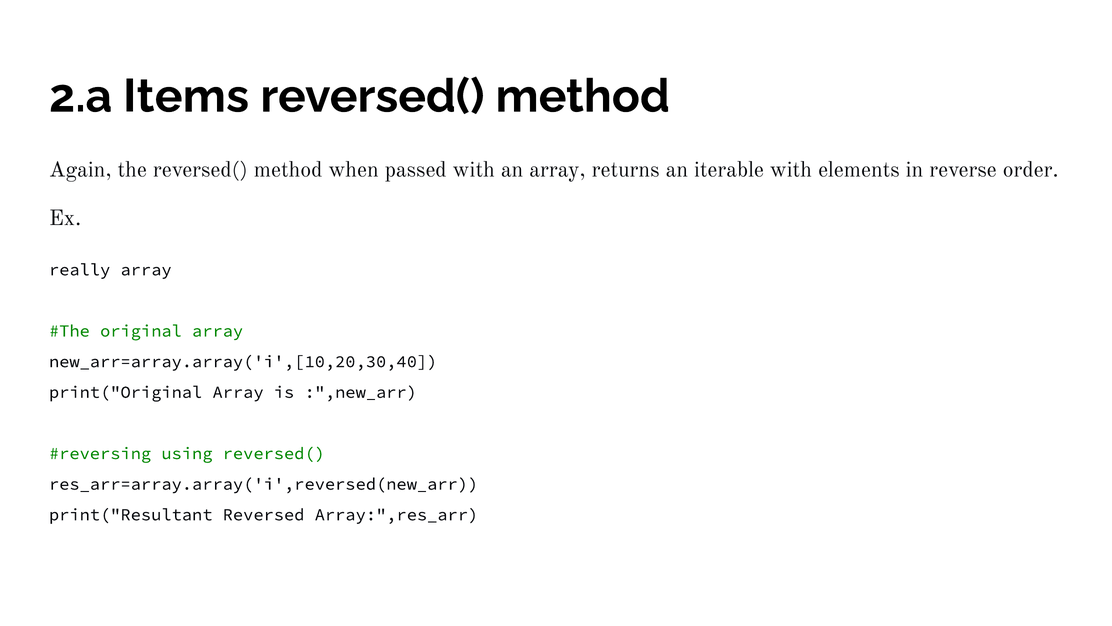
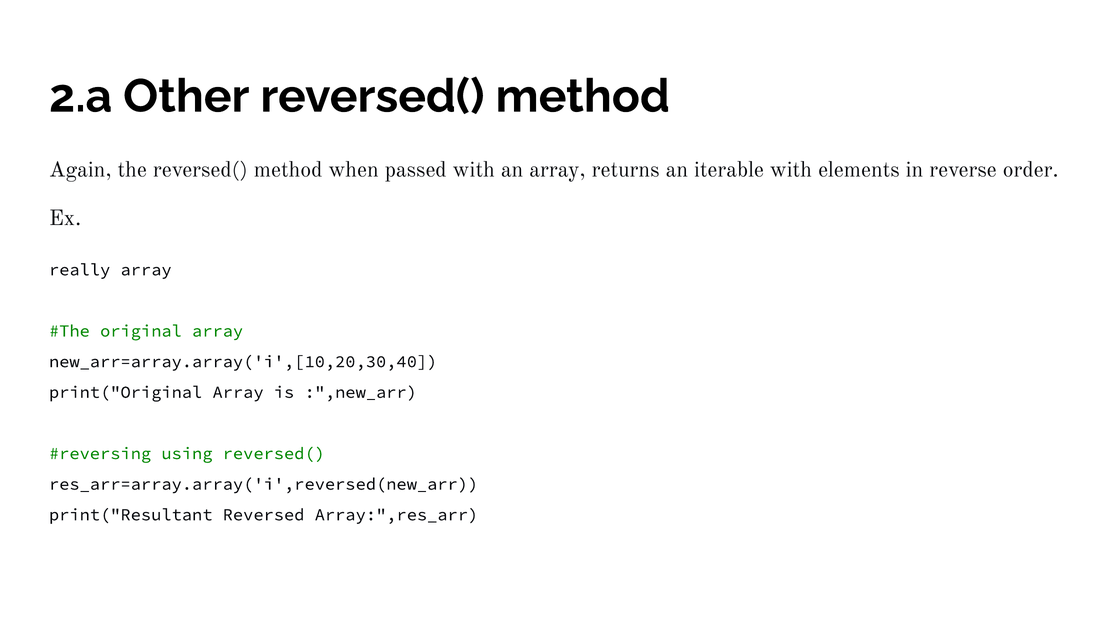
Items: Items -> Other
